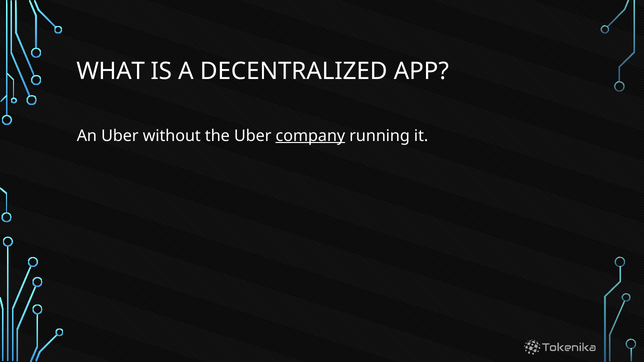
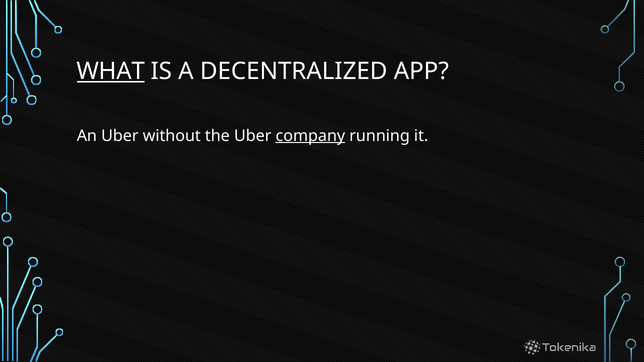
WHAT underline: none -> present
